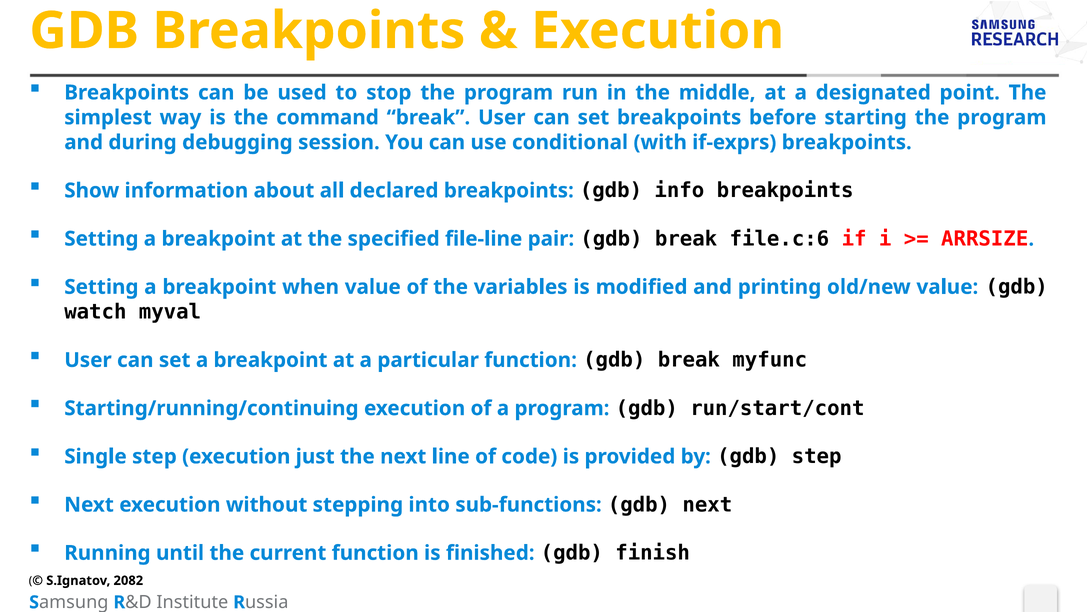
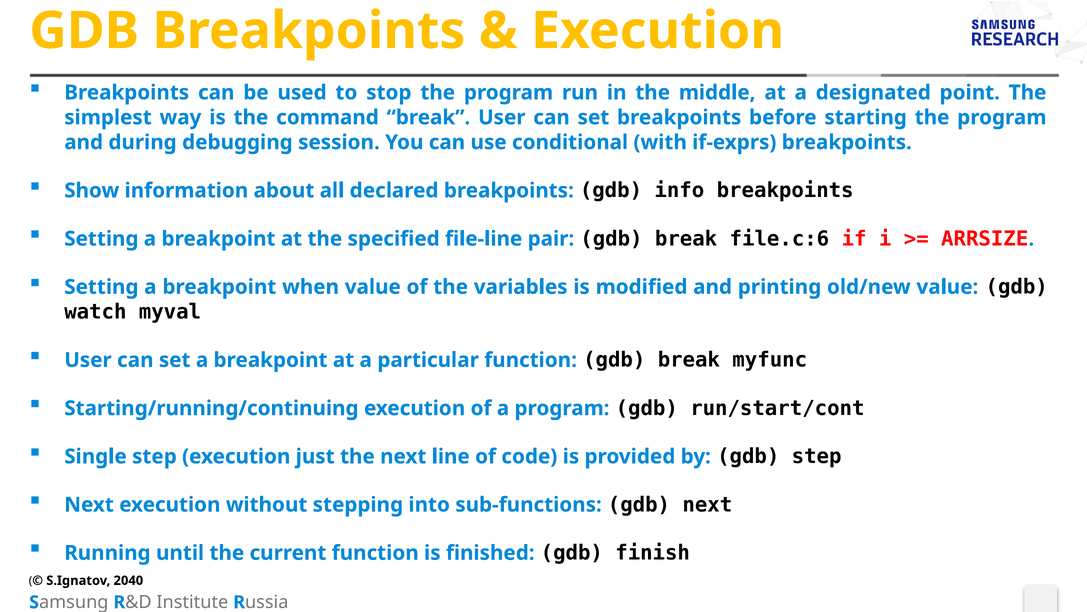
2082: 2082 -> 2040
